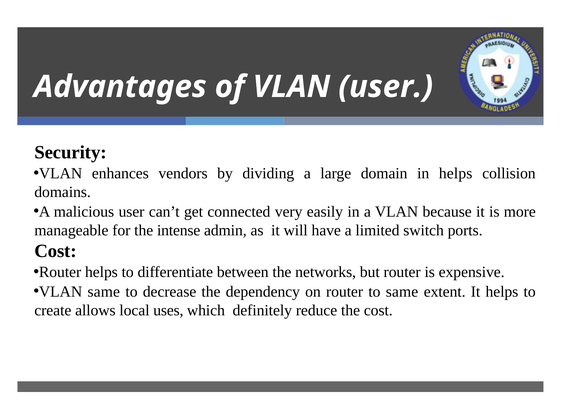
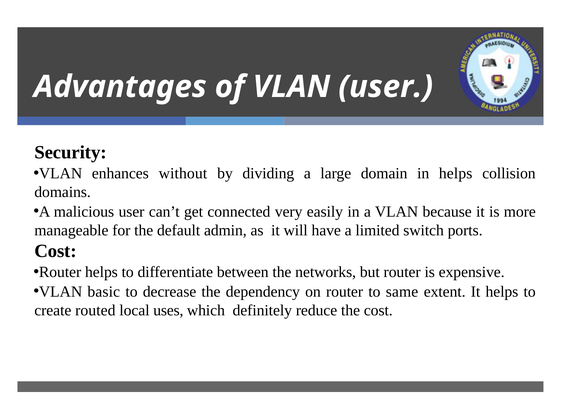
vendors: vendors -> without
intense: intense -> default
VLAN same: same -> basic
allows: allows -> routed
